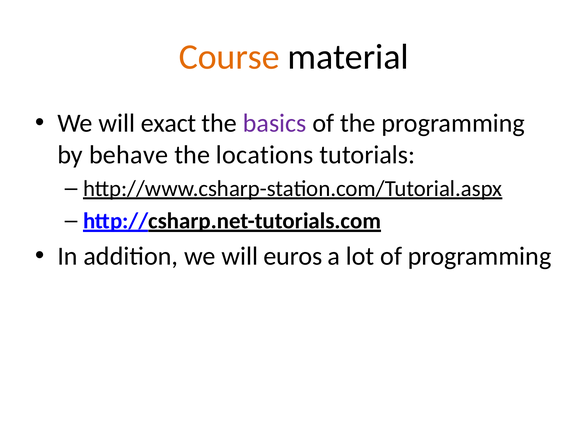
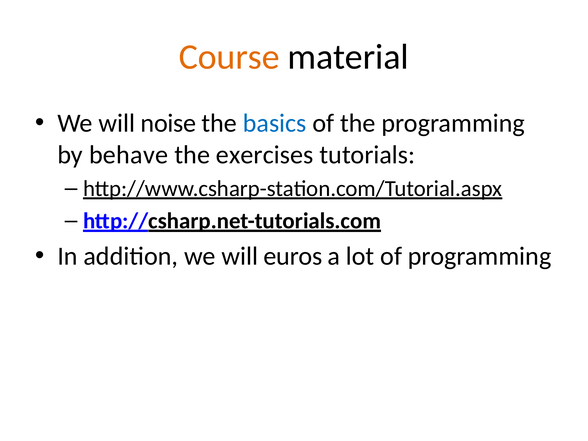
exact: exact -> noise
basics colour: purple -> blue
locations: locations -> exercises
